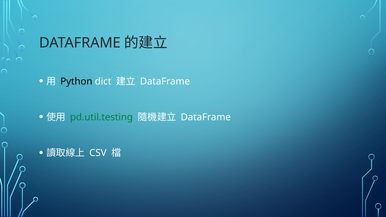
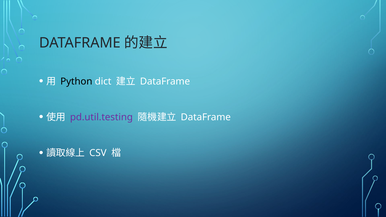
pd.util.testing colour: green -> purple
